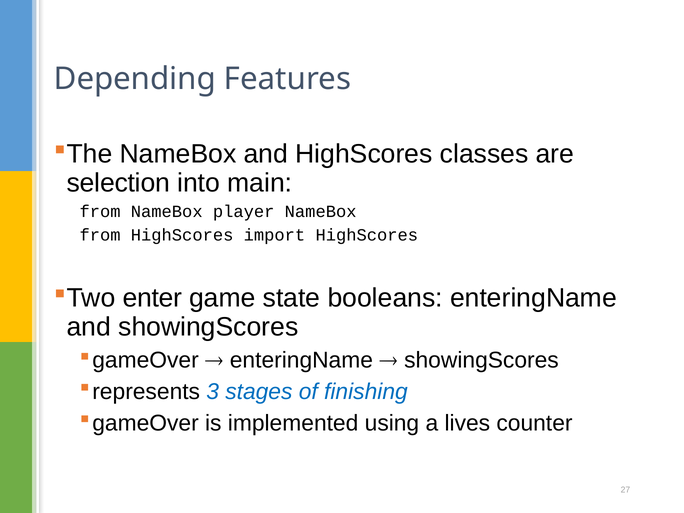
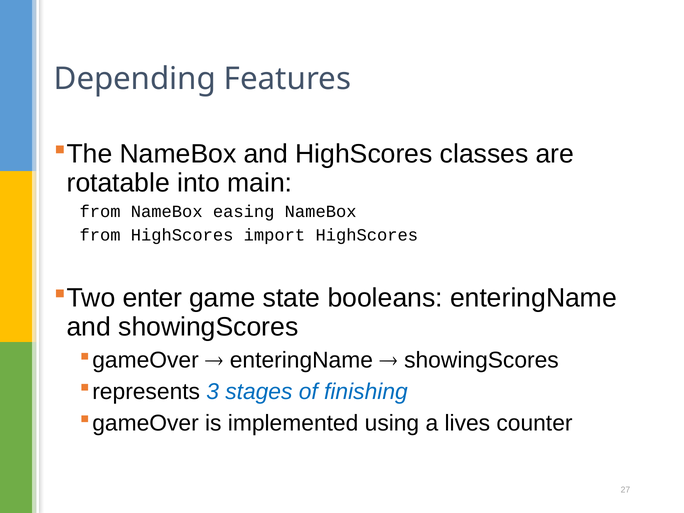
selection: selection -> rotatable
player: player -> easing
